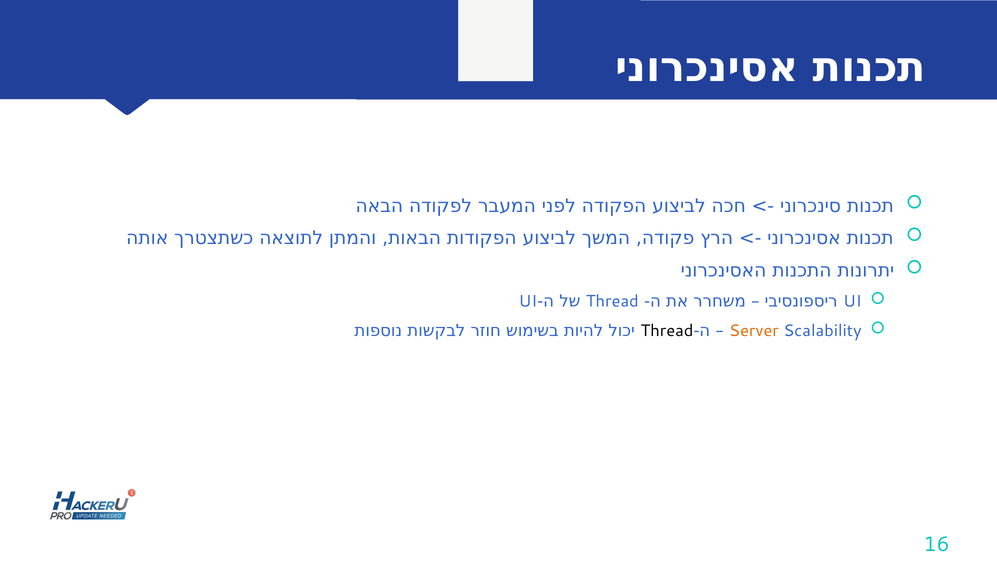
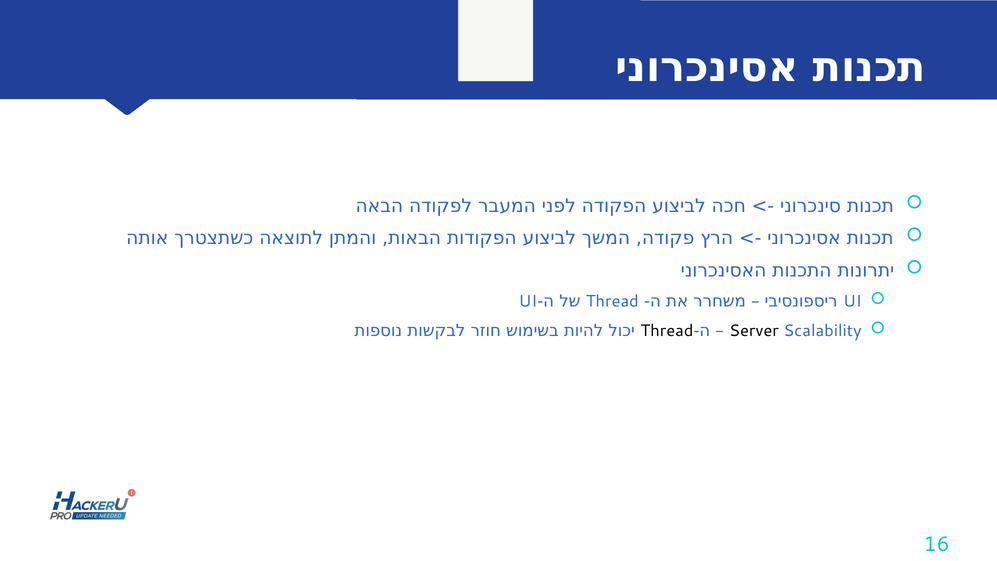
Server colour: orange -> black
